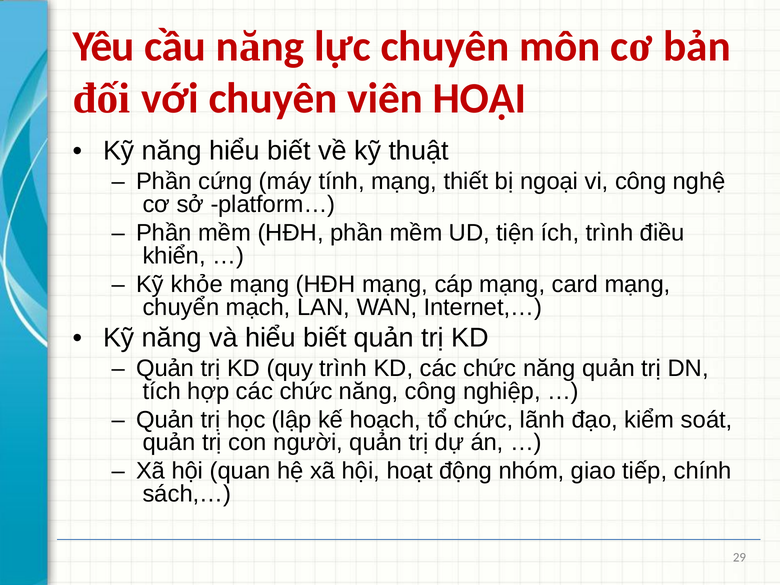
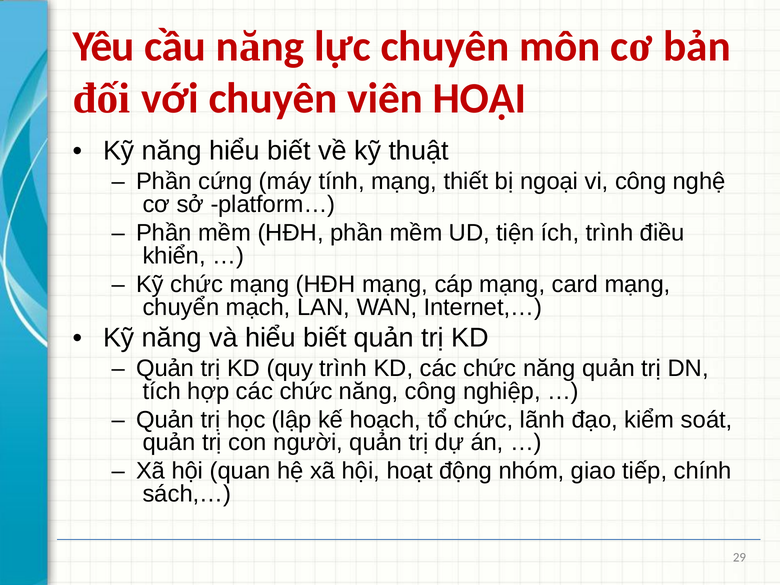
Kỹ khỏe: khỏe -> chức
